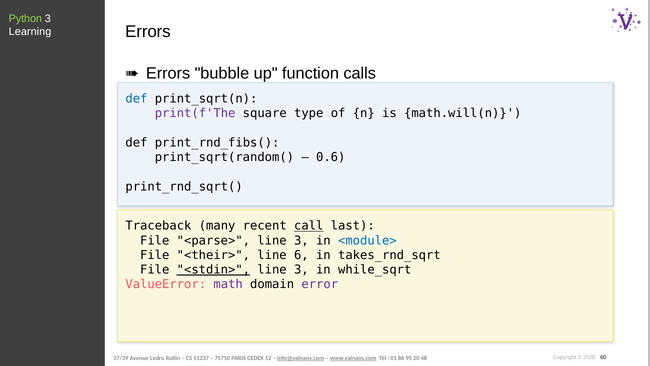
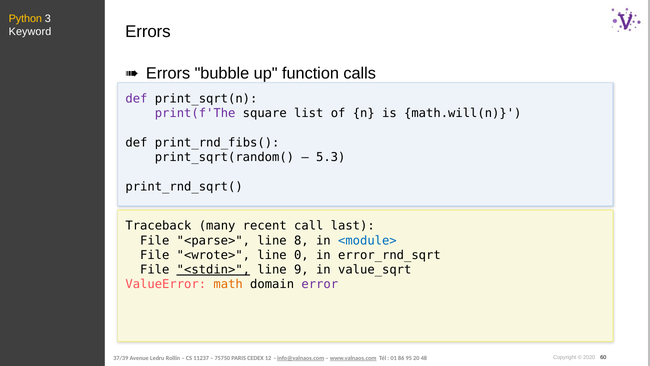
Python colour: light green -> yellow
Learning: Learning -> Keyword
def at (136, 99) colour: blue -> purple
type: type -> list
0.6: 0.6 -> 5.3
call underline: present -> none
3 at (301, 240): 3 -> 8
<their>: <their> -> <wrote>
6: 6 -> 0
takes_rnd_sqrt: takes_rnd_sqrt -> error_rnd_sqrt
3 at (301, 270): 3 -> 9
while_sqrt: while_sqrt -> value_sqrt
math colour: purple -> orange
